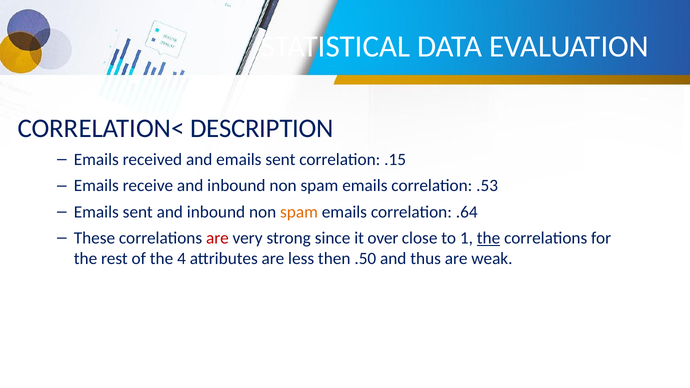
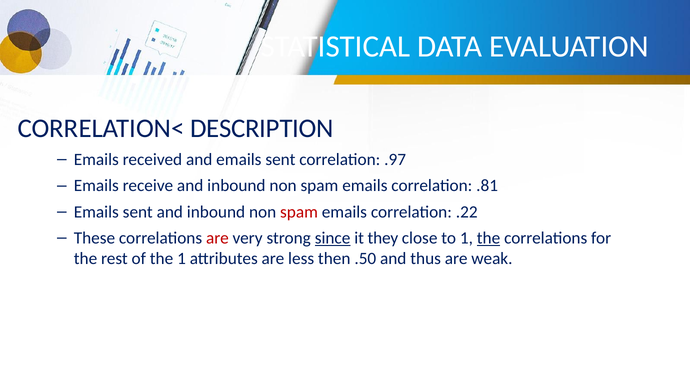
.15: .15 -> .97
.53: .53 -> .81
spam at (299, 212) colour: orange -> red
.64: .64 -> .22
since underline: none -> present
over: over -> they
the 4: 4 -> 1
